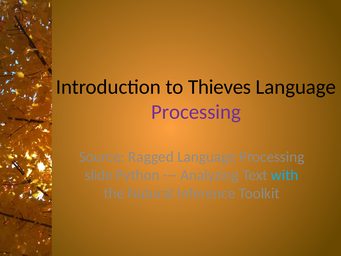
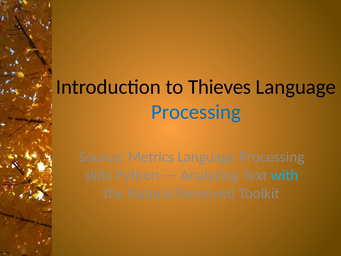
Processing at (196, 112) colour: purple -> blue
Ragged: Ragged -> Metrics
Inference: Inference -> Removed
